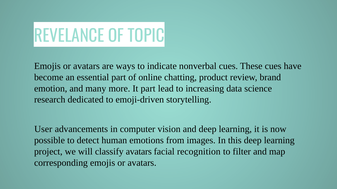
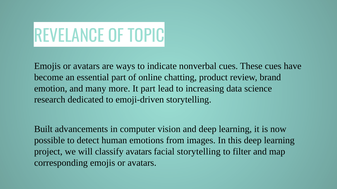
User: User -> Built
facial recognition: recognition -> storytelling
